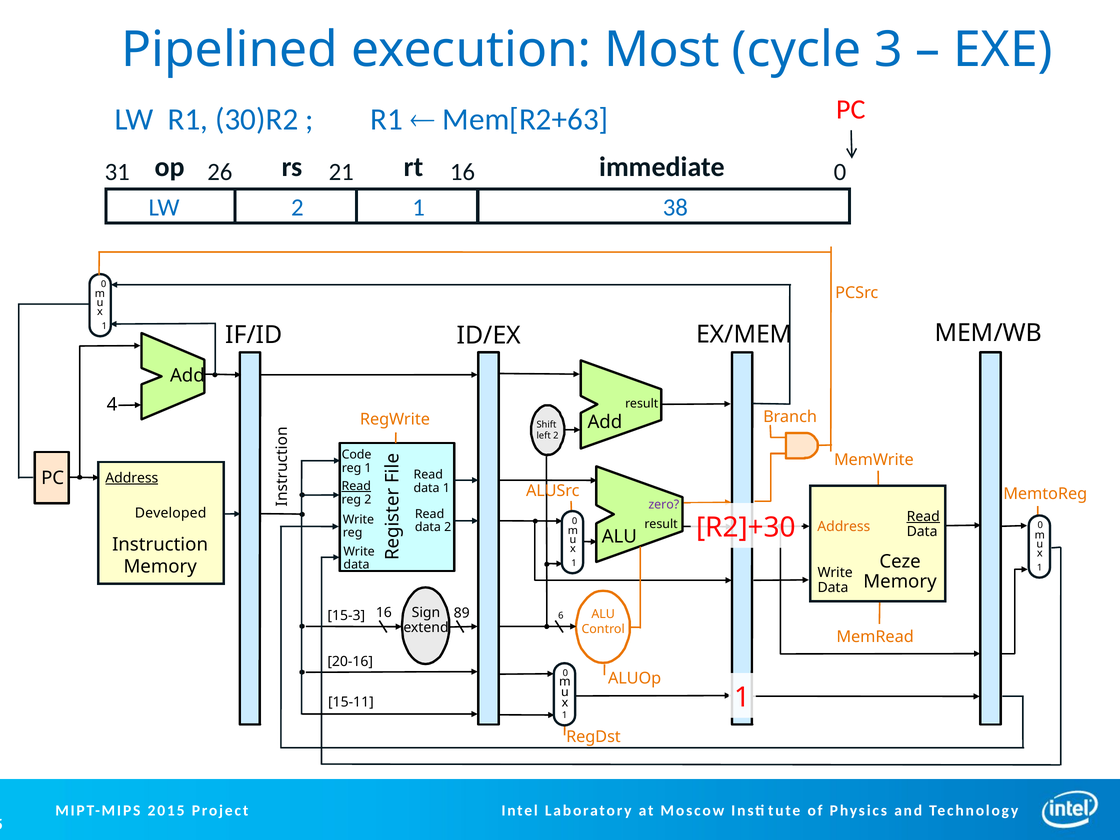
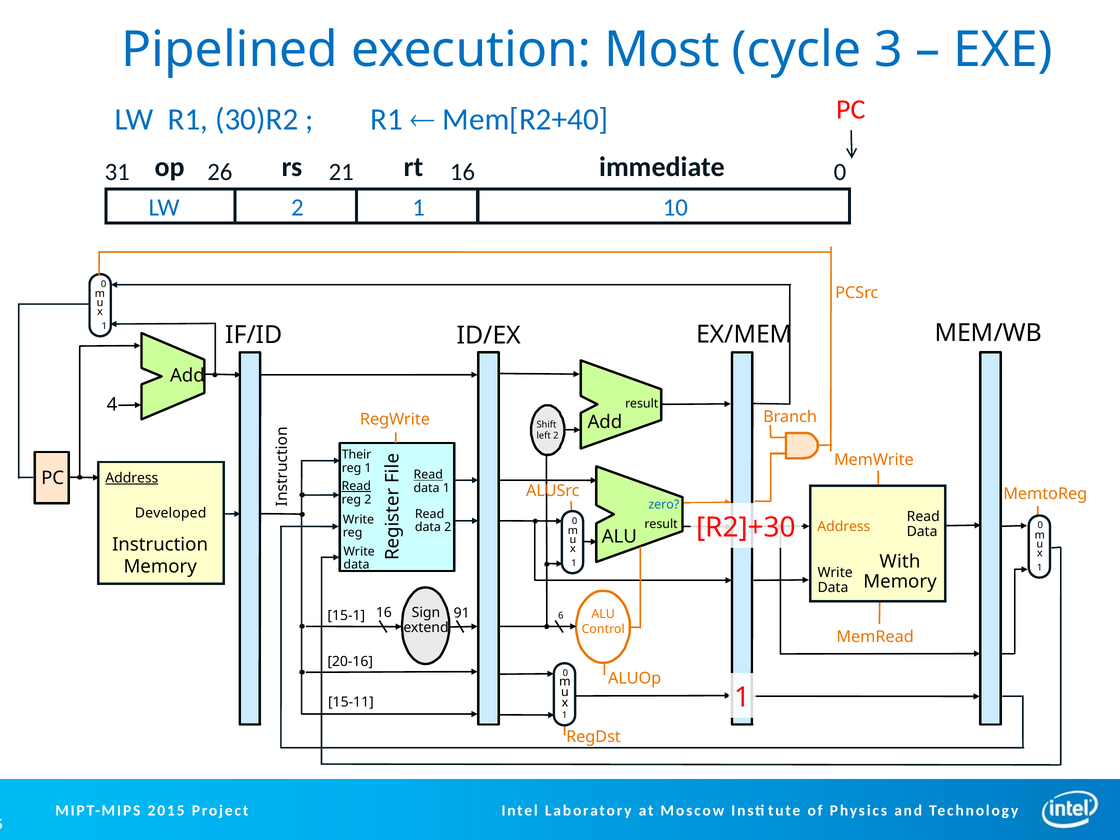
Mem[R2+63: Mem[R2+63 -> Mem[R2+40
38: 38 -> 10
Code: Code -> Their
Read at (428, 475) underline: none -> present
zero colour: purple -> blue
Read at (923, 517) underline: present -> none
Ceze: Ceze -> With
89: 89 -> 91
15-3: 15-3 -> 15-1
